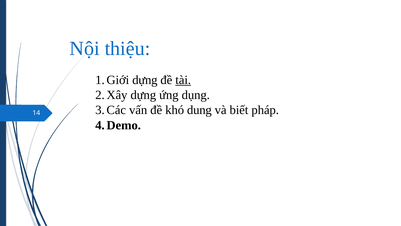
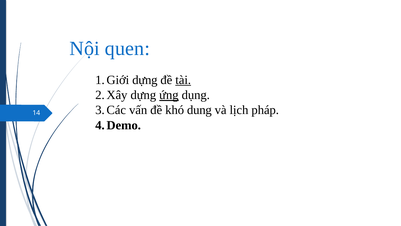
thiệu: thiệu -> quen
ứng underline: none -> present
biết: biết -> lịch
